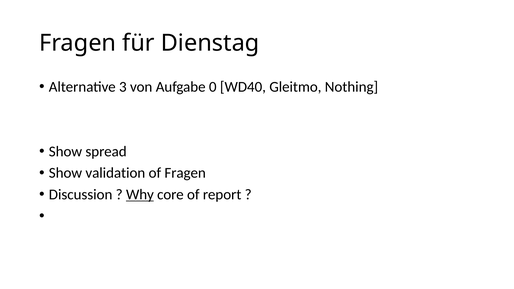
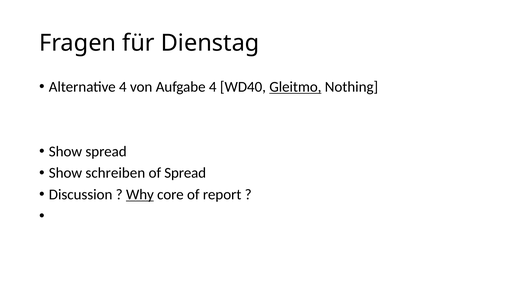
Alternative 3: 3 -> 4
Aufgabe 0: 0 -> 4
Gleitmo underline: none -> present
validation: validation -> schreiben
of Fragen: Fragen -> Spread
